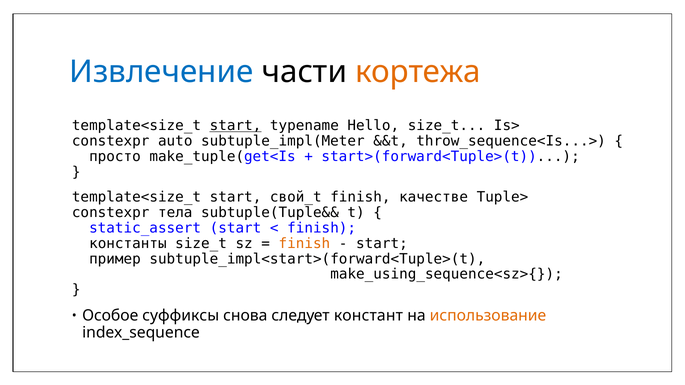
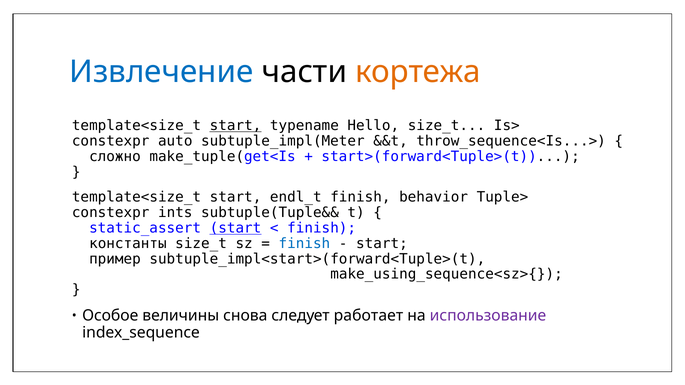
просто: просто -> сложно
свой_t: свой_t -> endl_t
качестве: качестве -> behavior
тела: тела -> ints
start at (235, 228) underline: none -> present
finish at (304, 244) colour: orange -> blue
суффиксы: суффиксы -> величины
констант: констант -> работает
использование colour: orange -> purple
